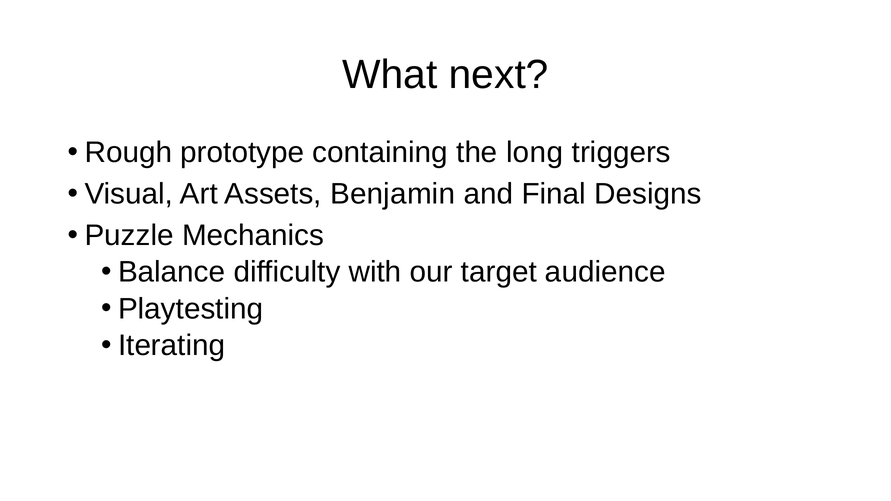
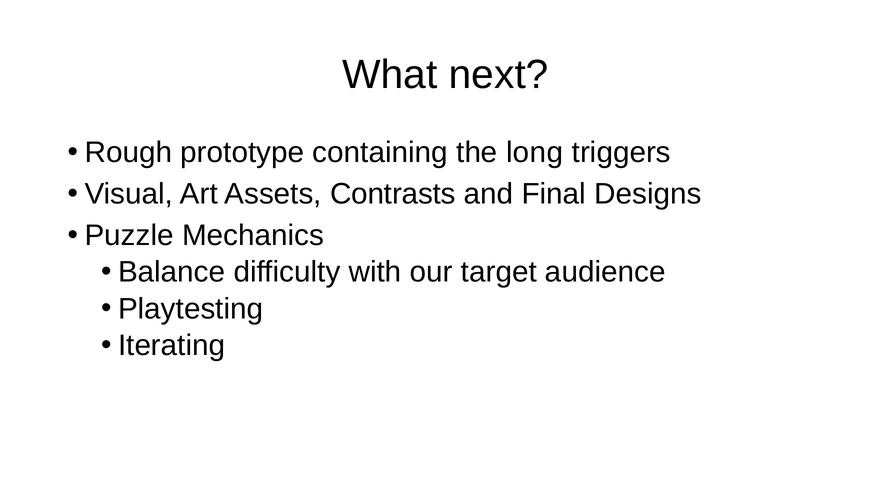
Benjamin: Benjamin -> Contrasts
